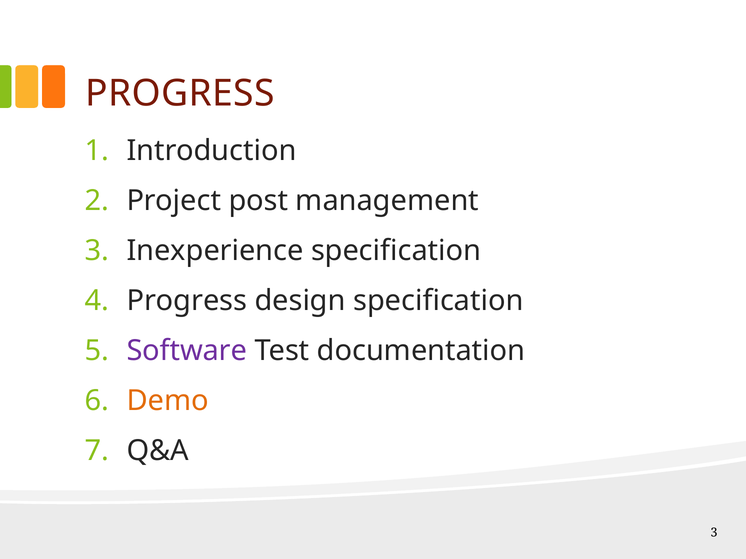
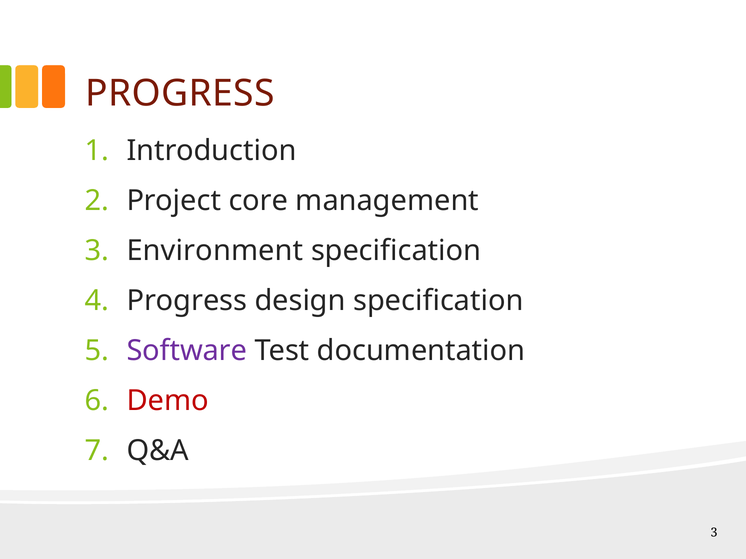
post: post -> core
Inexperience: Inexperience -> Environment
Demo colour: orange -> red
